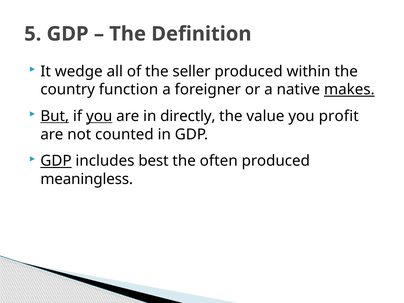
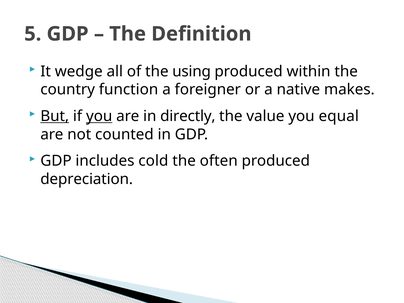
seller: seller -> using
makes underline: present -> none
profit: profit -> equal
GDP at (56, 161) underline: present -> none
best: best -> cold
meaningless: meaningless -> depreciation
